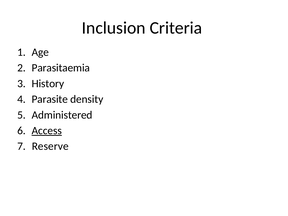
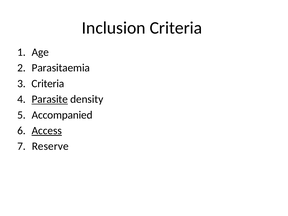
History at (48, 84): History -> Criteria
Parasite underline: none -> present
Administered: Administered -> Accompanied
